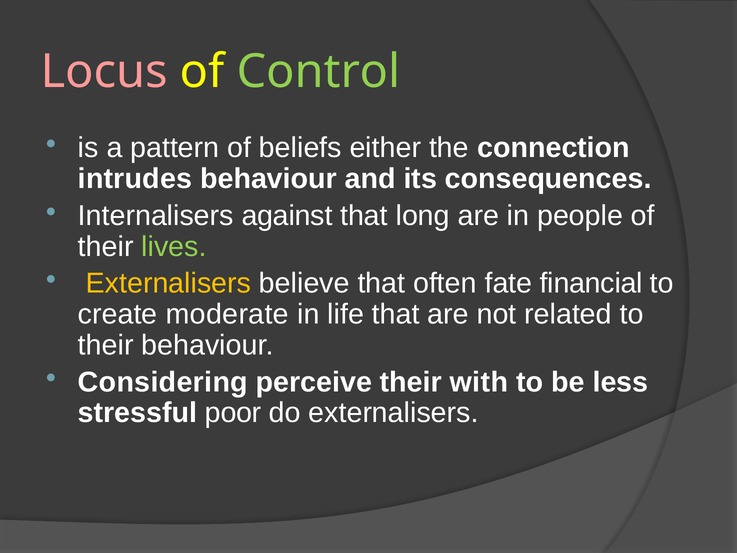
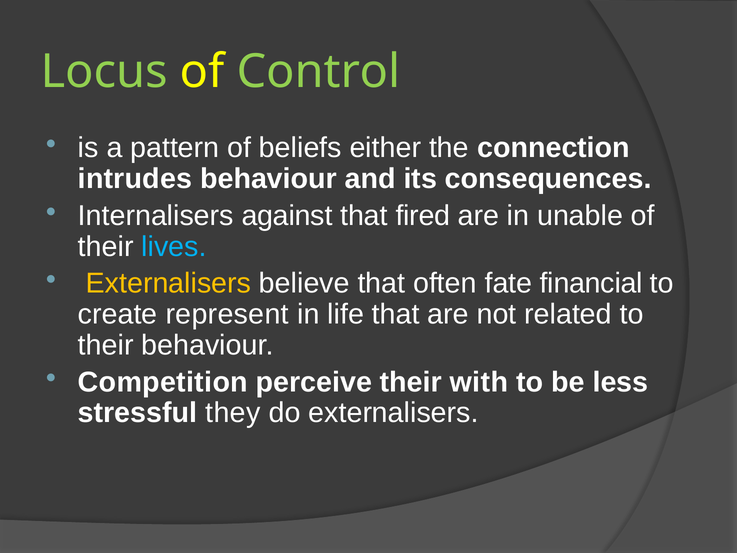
Locus colour: pink -> light green
long: long -> fired
people: people -> unable
lives colour: light green -> light blue
moderate: moderate -> represent
Considering: Considering -> Competition
poor: poor -> they
